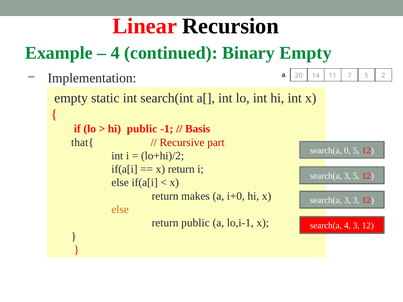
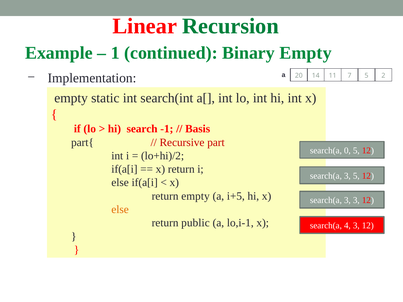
Recursion colour: black -> green
4 at (115, 53): 4 -> 1
hi public: public -> search
that{: that{ -> part{
return makes: makes -> empty
i+0: i+0 -> i+5
